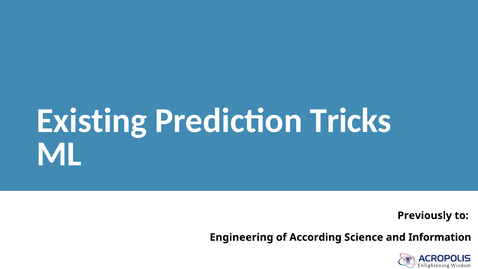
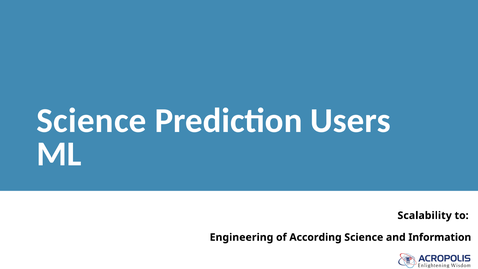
Existing at (92, 120): Existing -> Science
Tricks: Tricks -> Users
Previously: Previously -> Scalability
